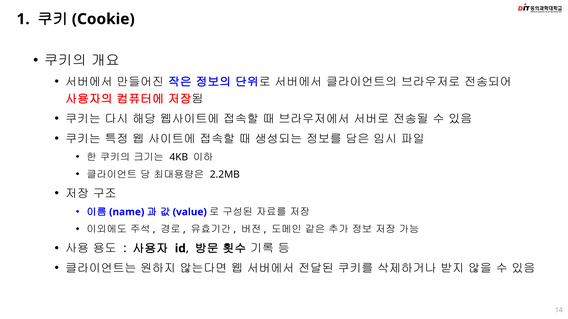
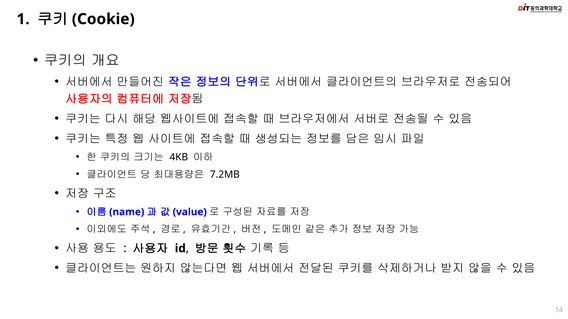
2.2MB: 2.2MB -> 7.2MB
